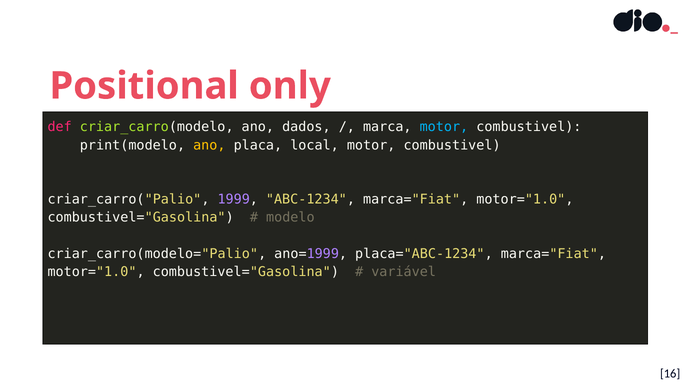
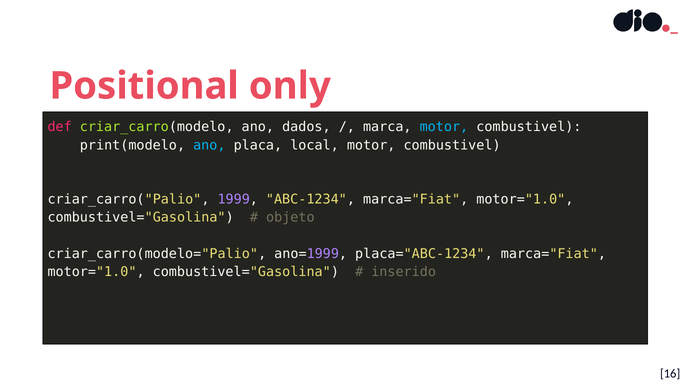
ano at (209, 145) colour: yellow -> light blue
modelo: modelo -> objeto
variável: variável -> inserido
